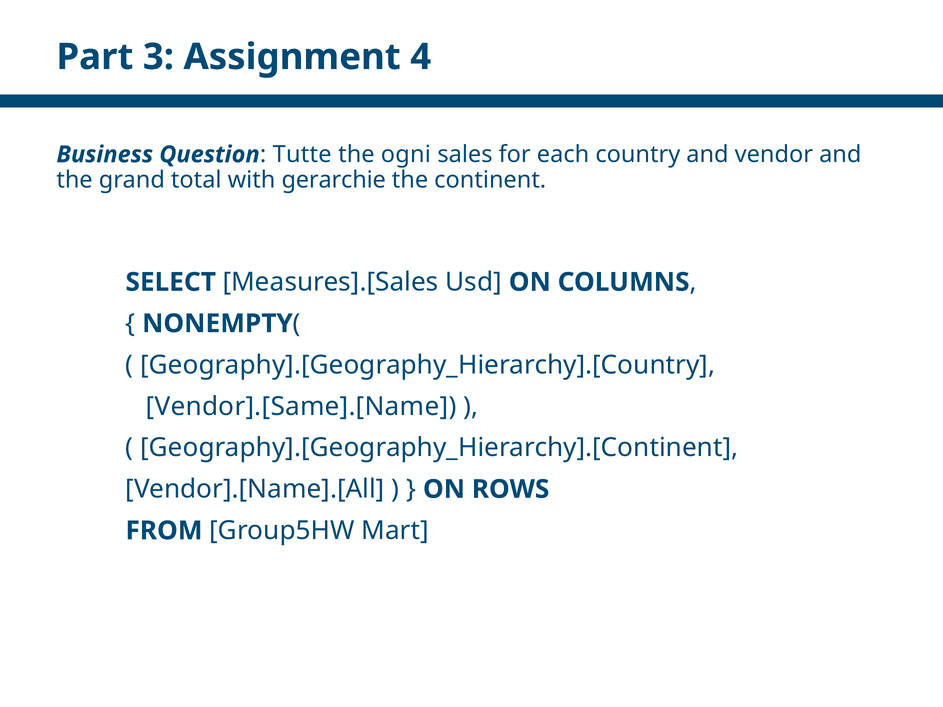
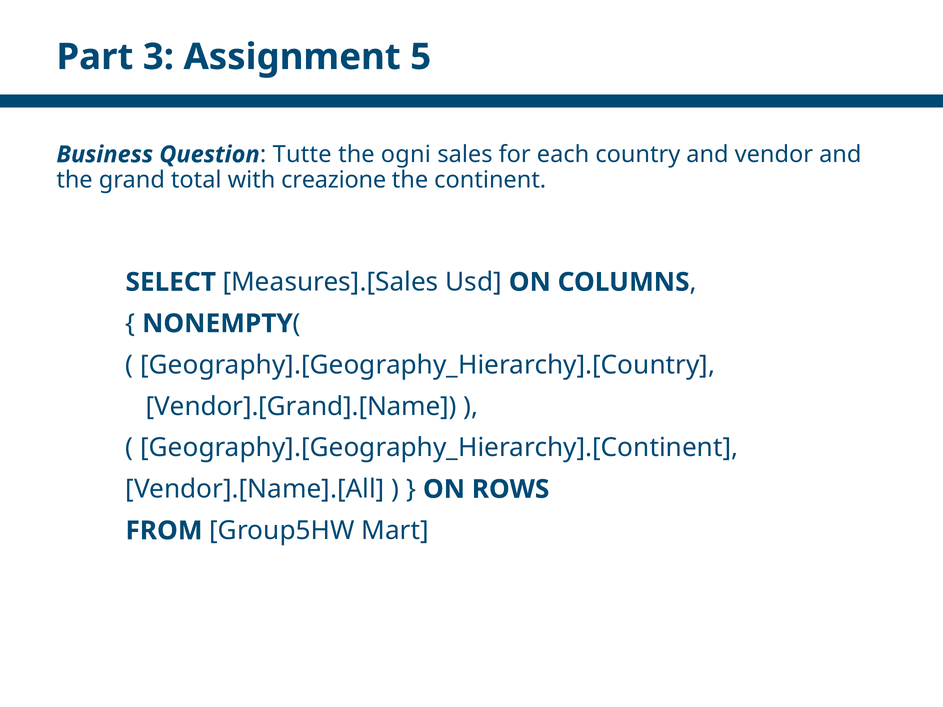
4: 4 -> 5
gerarchie: gerarchie -> creazione
Vendor].[Same].[Name: Vendor].[Same].[Name -> Vendor].[Grand].[Name
